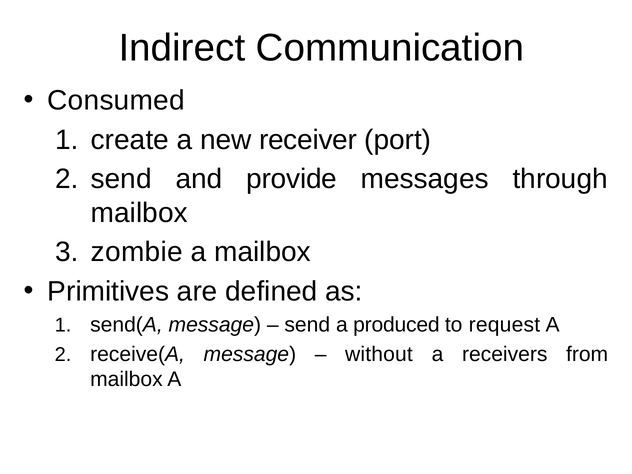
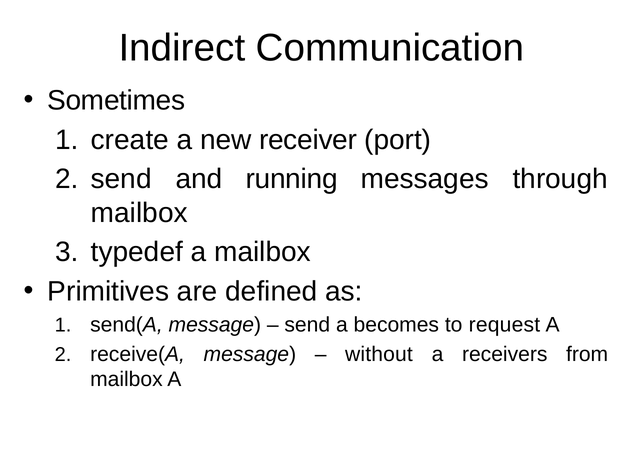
Consumed: Consumed -> Sometimes
provide: provide -> running
zombie: zombie -> typedef
produced: produced -> becomes
